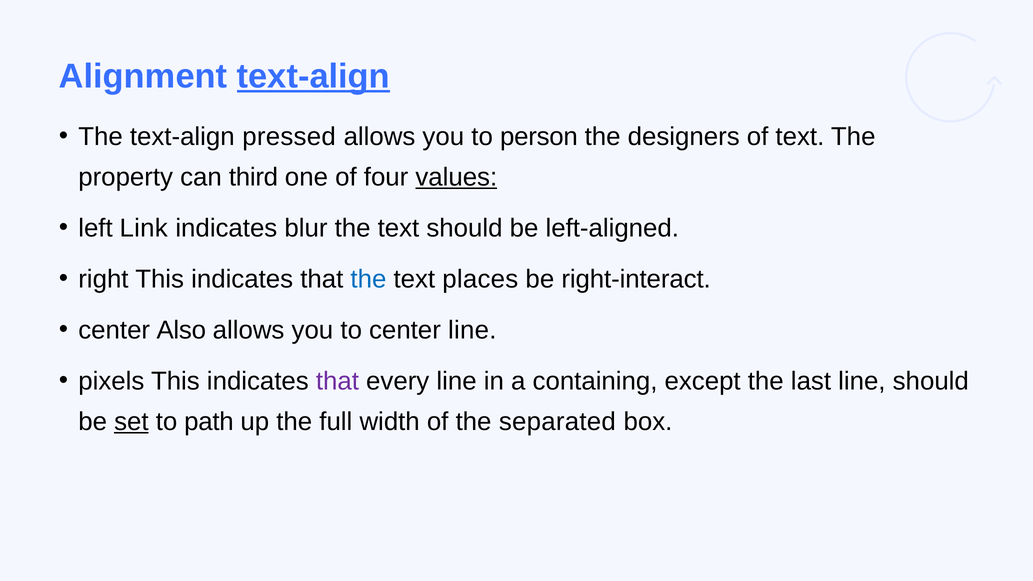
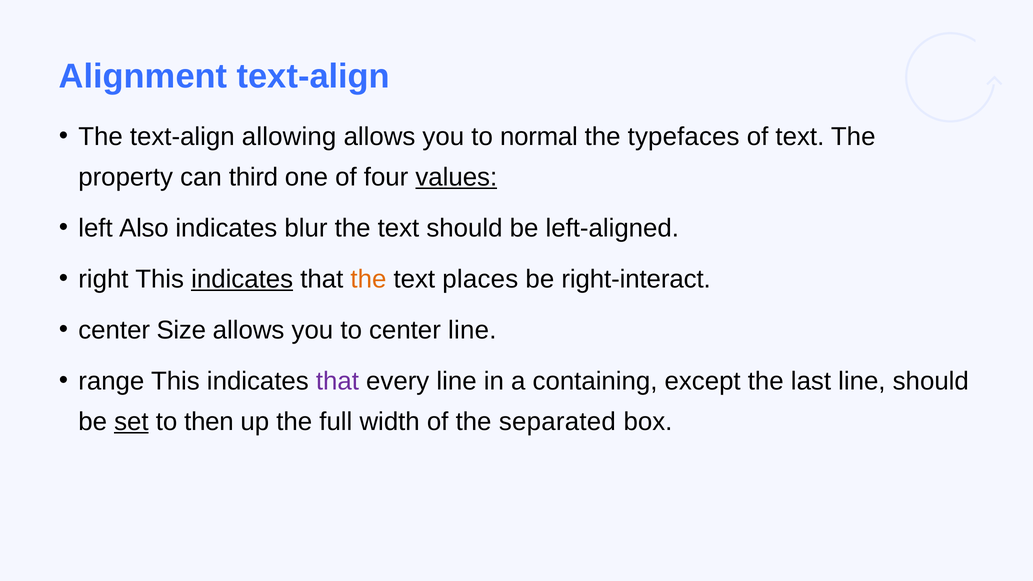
text-align at (313, 76) underline: present -> none
pressed: pressed -> allowing
person: person -> normal
designers: designers -> typefaces
Link: Link -> Also
indicates at (242, 279) underline: none -> present
the at (368, 279) colour: blue -> orange
Also: Also -> Size
pixels: pixels -> range
path: path -> then
